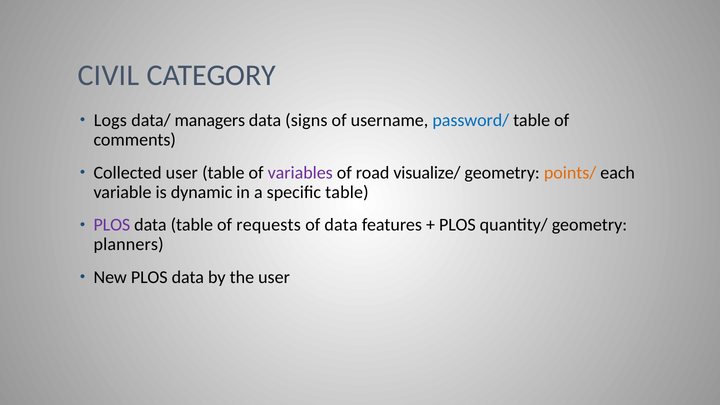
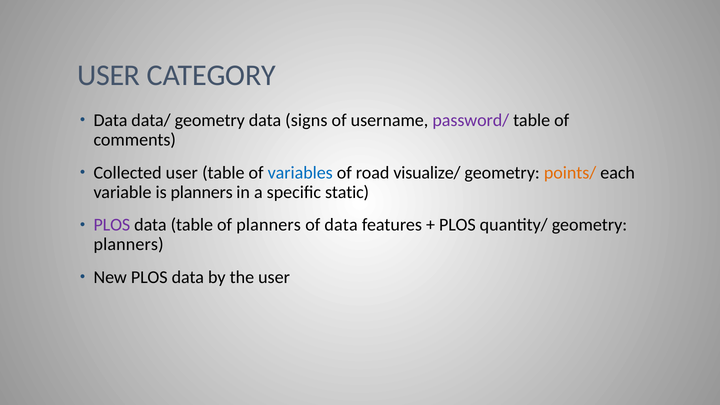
CIVIL at (108, 75): CIVIL -> USER
Logs at (110, 120): Logs -> Data
data/ managers: managers -> geometry
password/ colour: blue -> purple
variables colour: purple -> blue
is dynamic: dynamic -> planners
specific table: table -> static
of requests: requests -> planners
